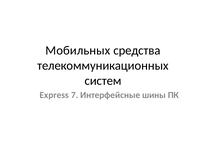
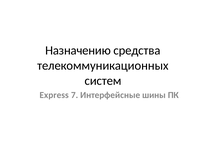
Мобильных: Мобильных -> Назначению
